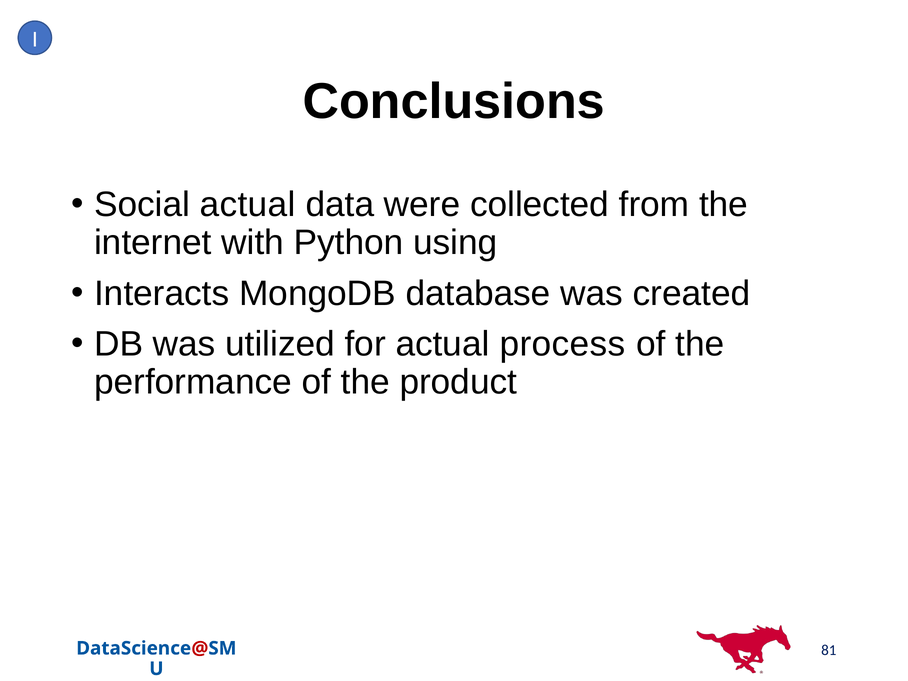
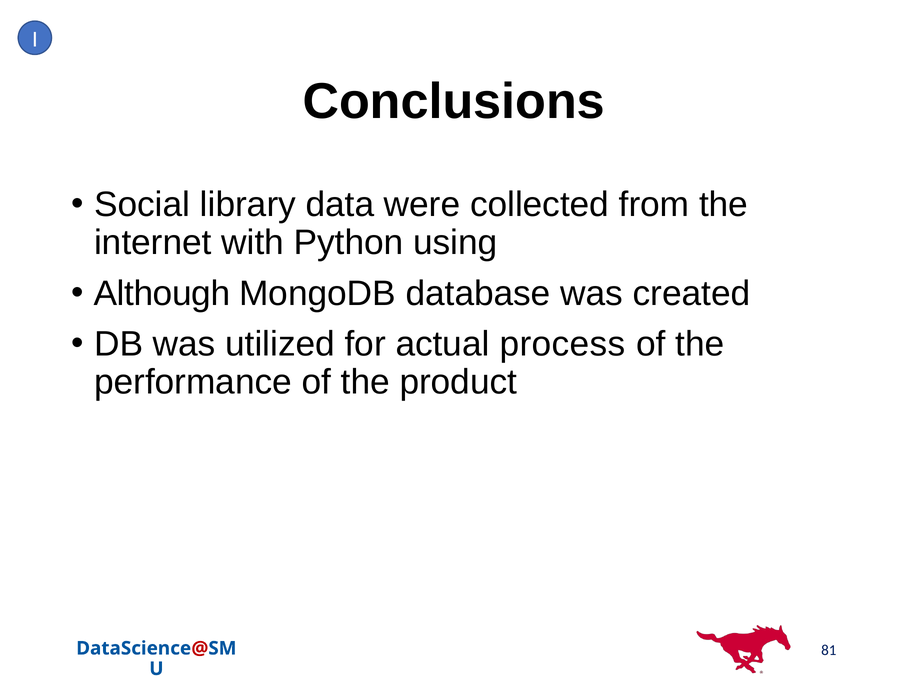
Social actual: actual -> library
Interacts: Interacts -> Although
